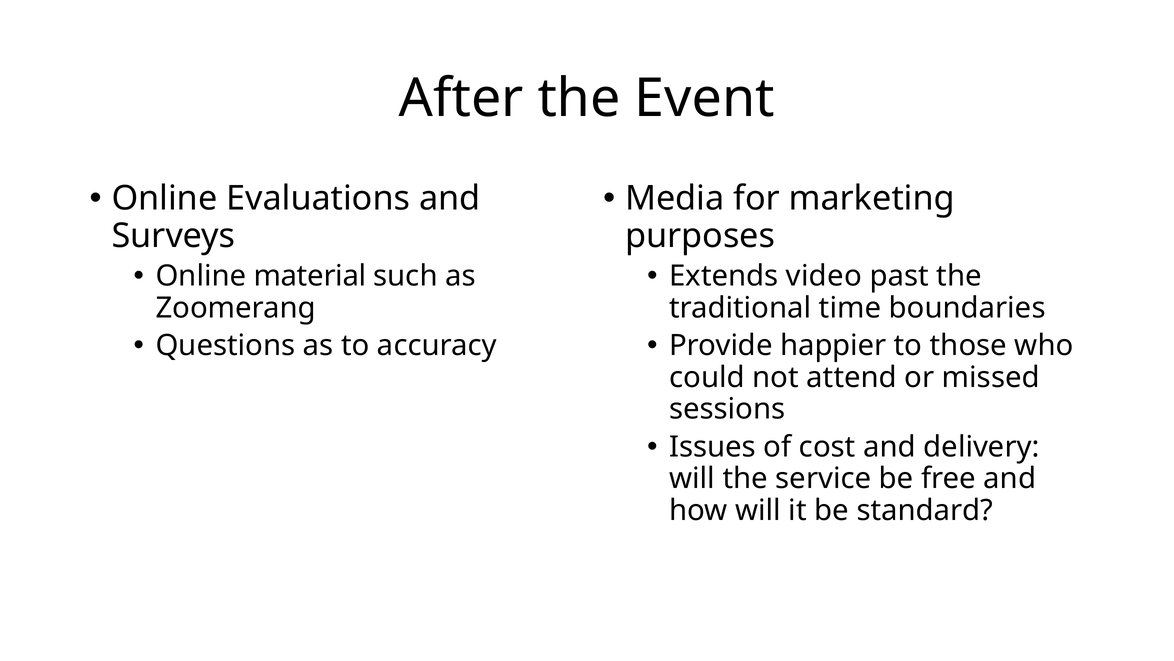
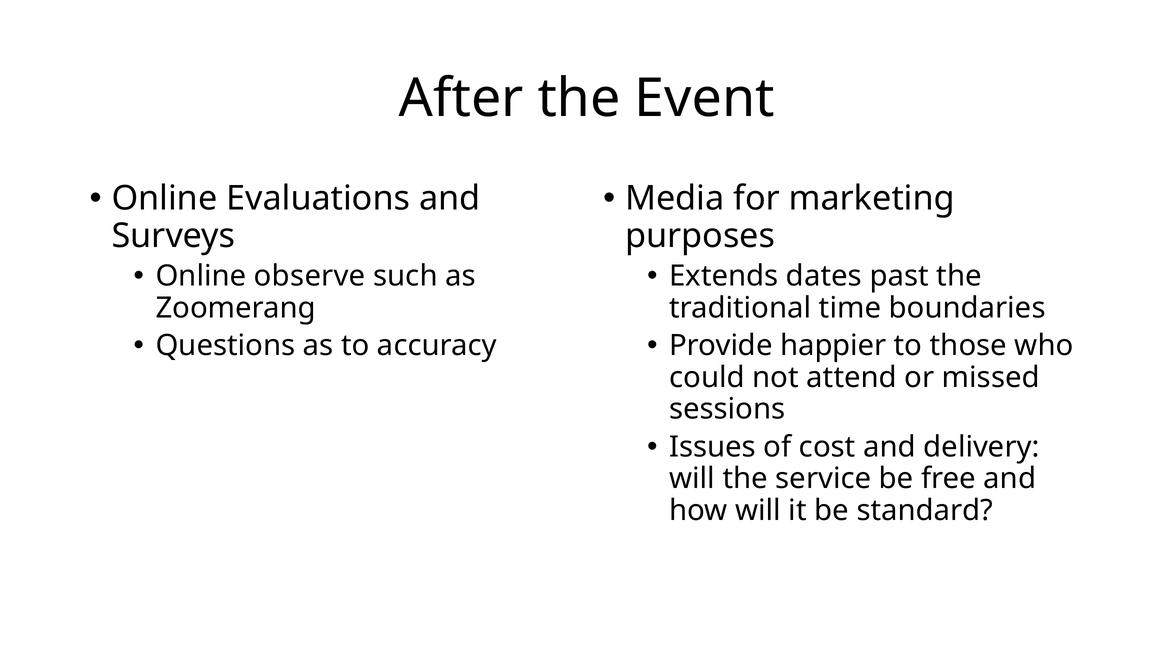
material: material -> observe
video: video -> dates
